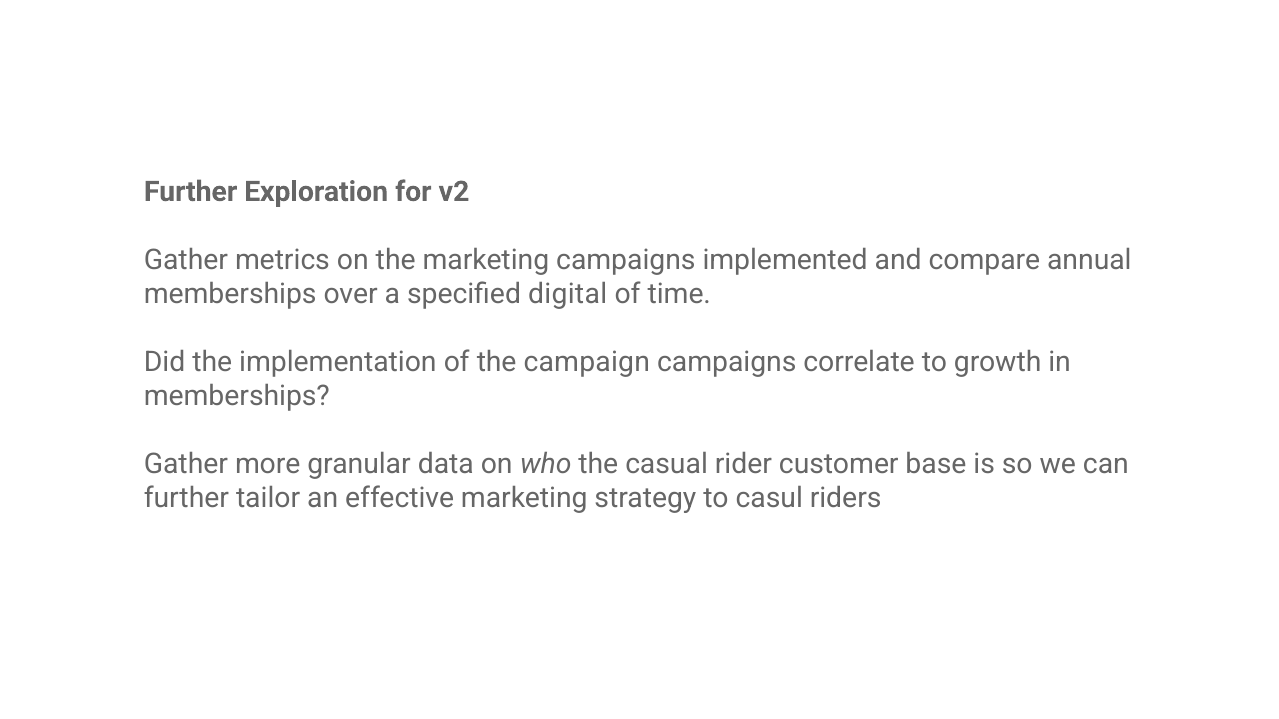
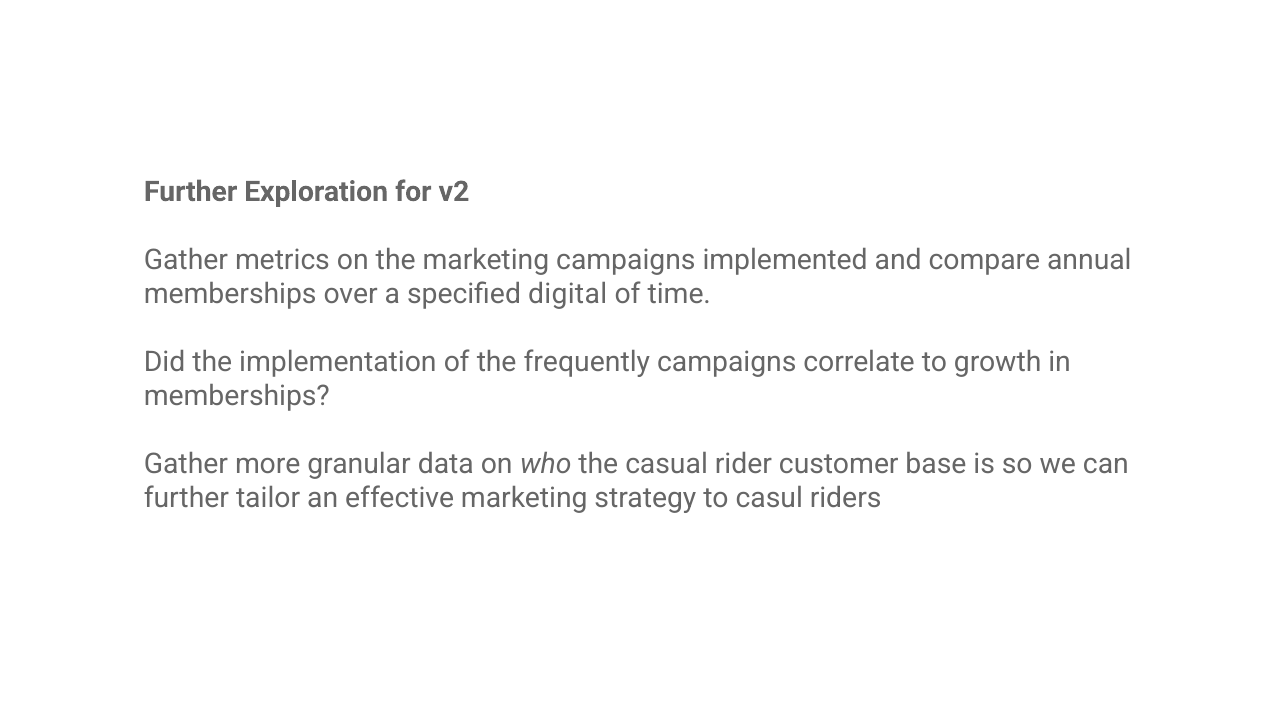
campaign: campaign -> frequently
